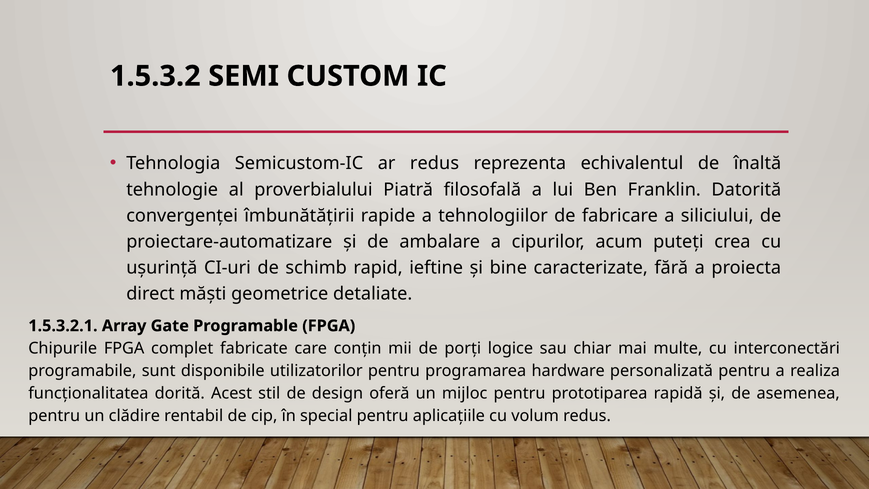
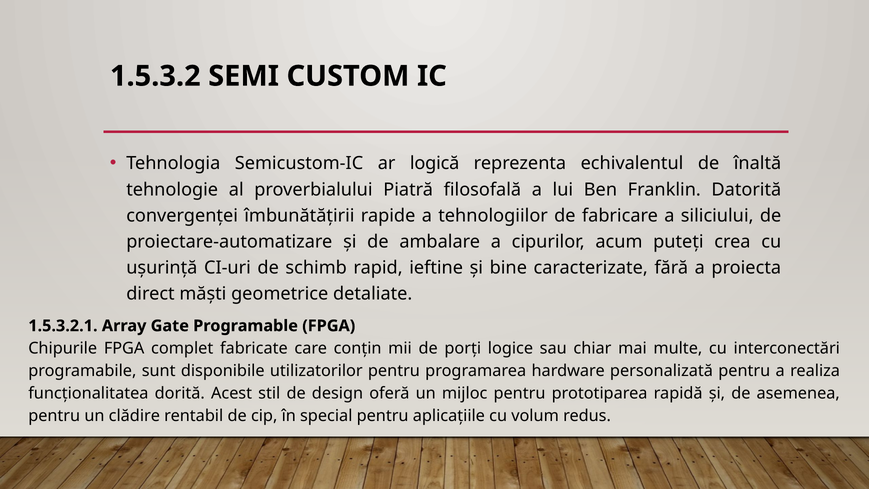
ar redus: redus -> logică
